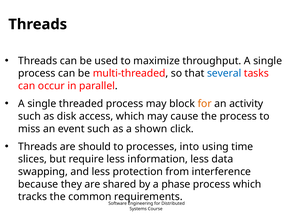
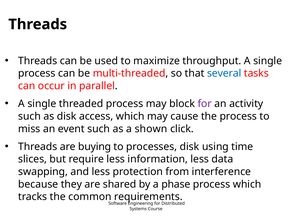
for at (205, 104) colour: orange -> purple
should: should -> buying
processes into: into -> disk
